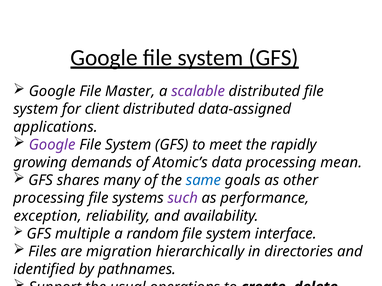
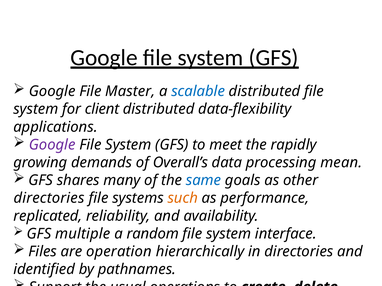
scalable colour: purple -> blue
data-assigned: data-assigned -> data-flexibility
Atomic’s: Atomic’s -> Overall’s
processing at (49, 198): processing -> directories
such colour: purple -> orange
exception: exception -> replicated
migration: migration -> operation
